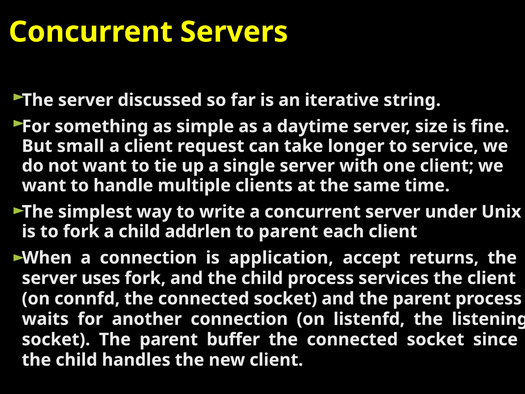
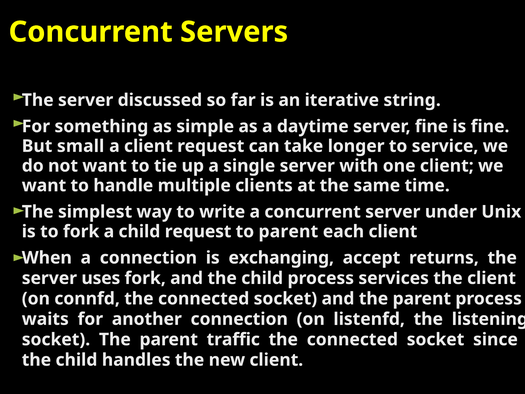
server size: size -> fine
child addrlen: addrlen -> request
application: application -> exchanging
buffer: buffer -> traffic
